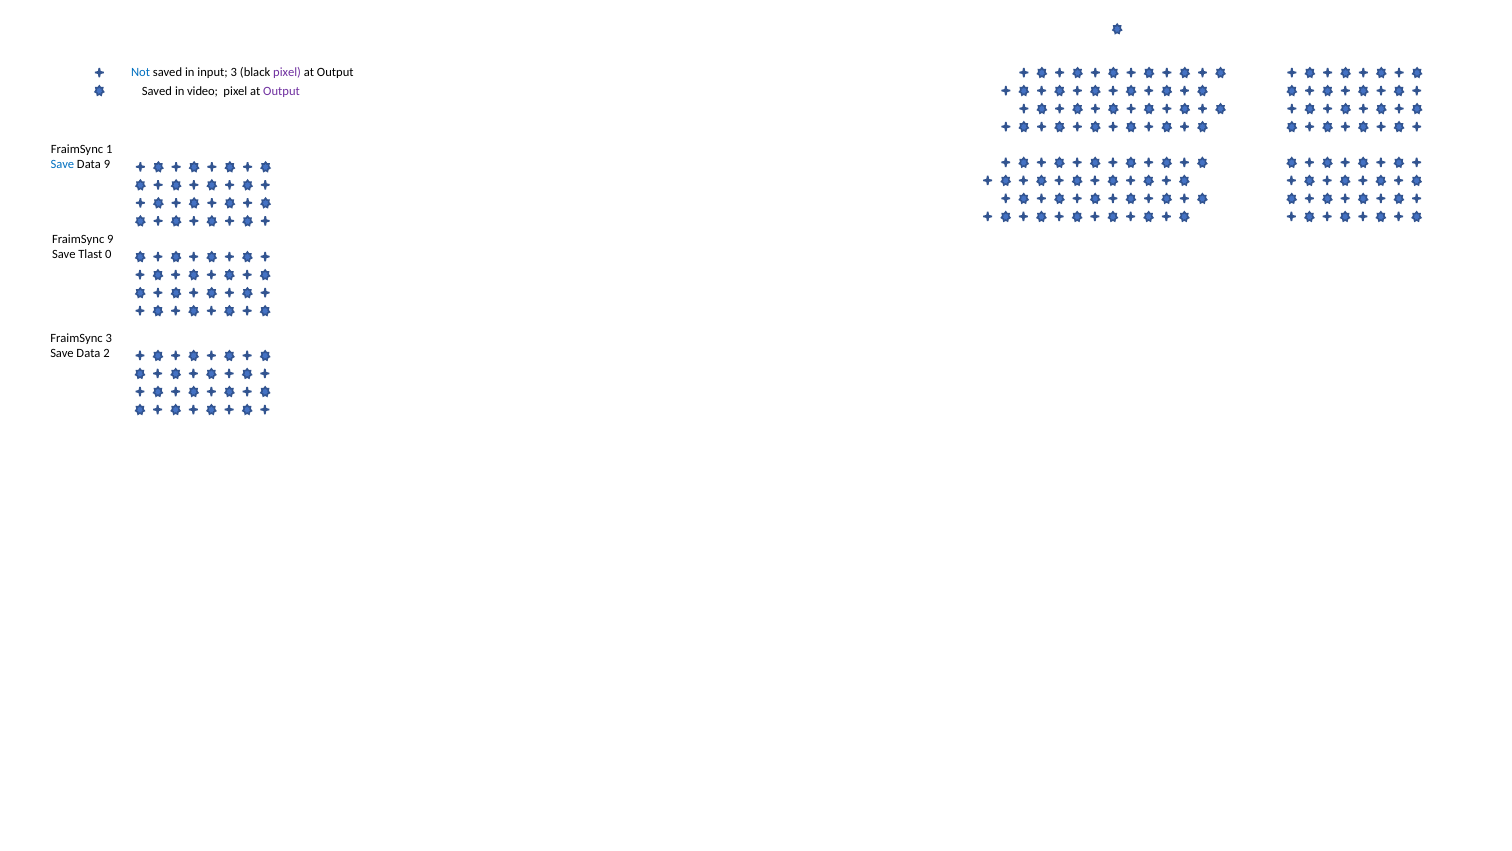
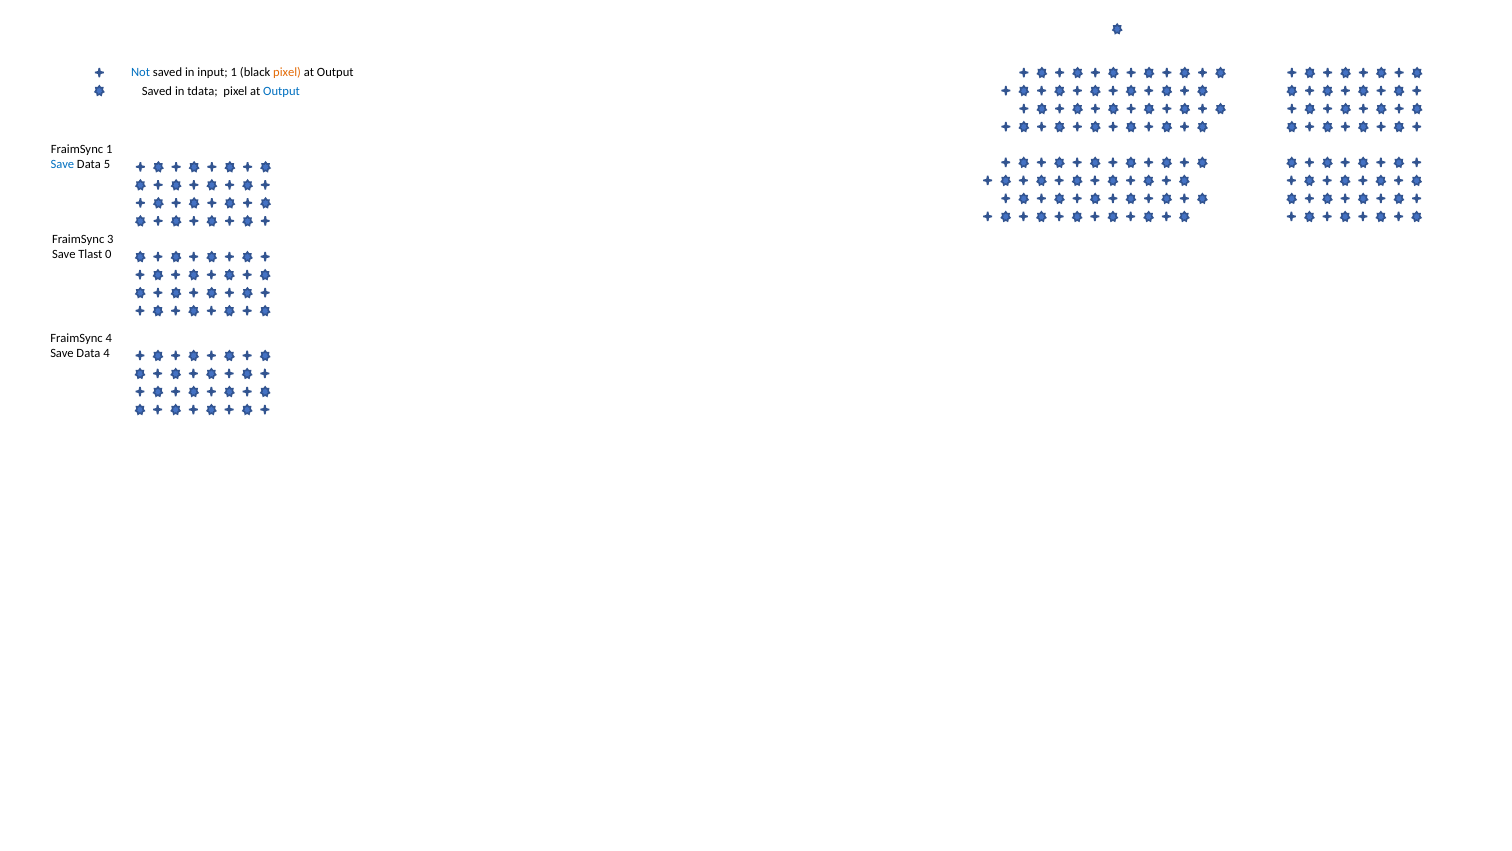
input 3: 3 -> 1
pixel at (287, 72) colour: purple -> orange
video: video -> tdata
Output at (282, 91) colour: purple -> blue
Data 9: 9 -> 5
FraimSync 9: 9 -> 3
FraimSync 3: 3 -> 4
Data 2: 2 -> 4
